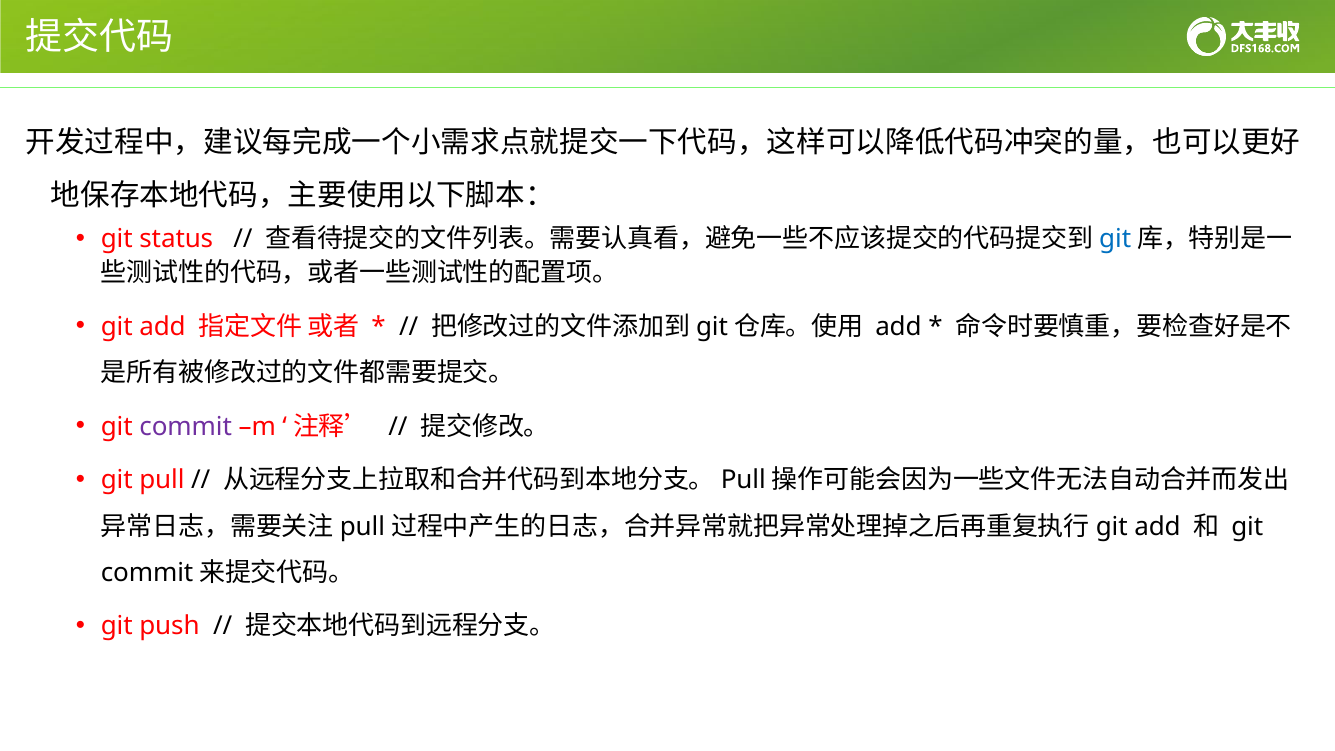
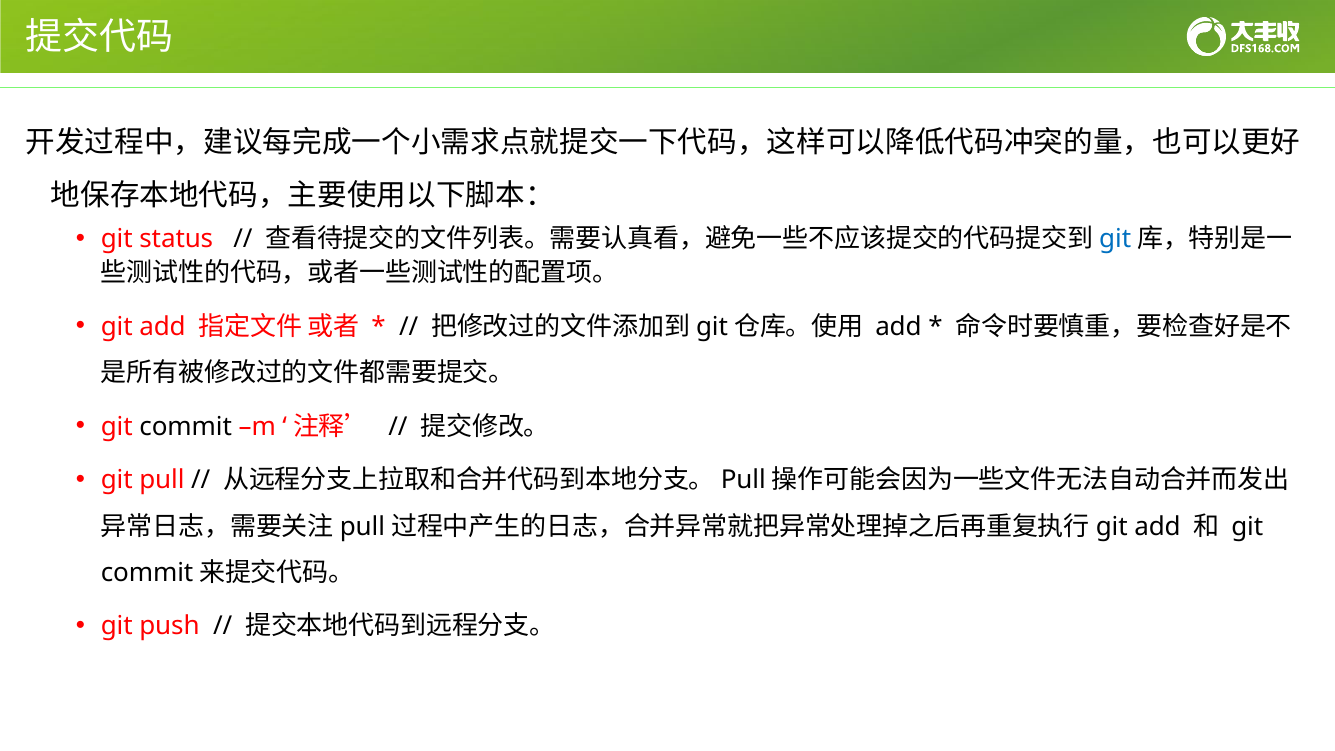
commit at (186, 426) colour: purple -> black
